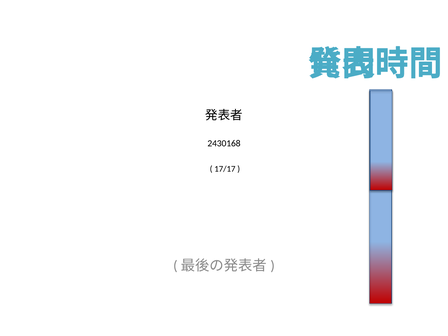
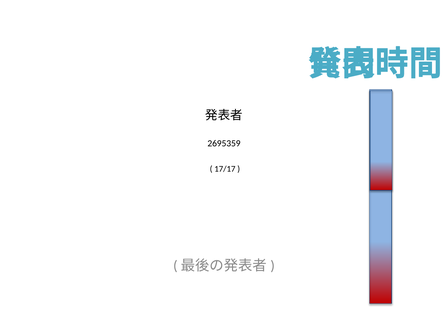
2430168: 2430168 -> 2695359
